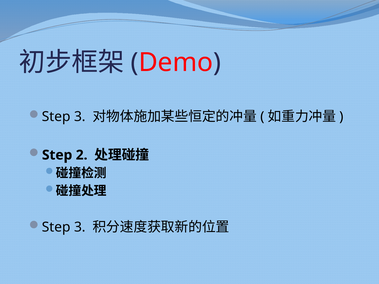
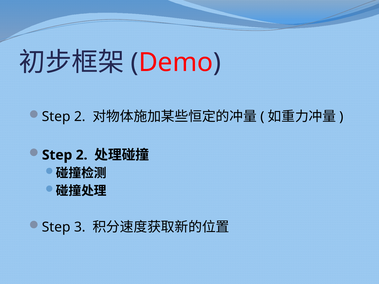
3 at (80, 117): 3 -> 2
